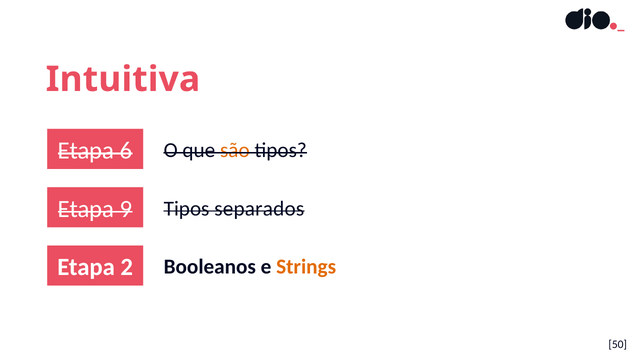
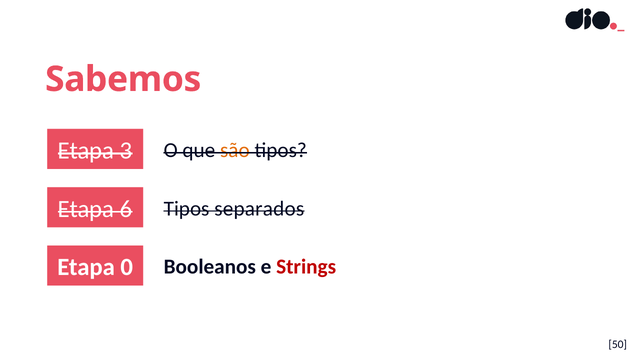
Intuitiva: Intuitiva -> Sabemos
6: 6 -> 3
9: 9 -> 6
2: 2 -> 0
Strings colour: orange -> red
